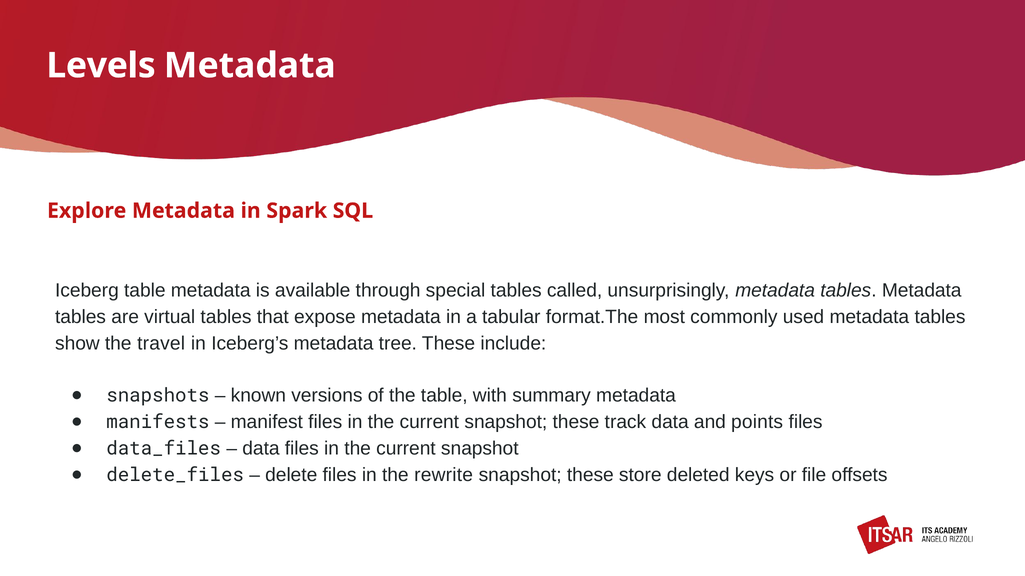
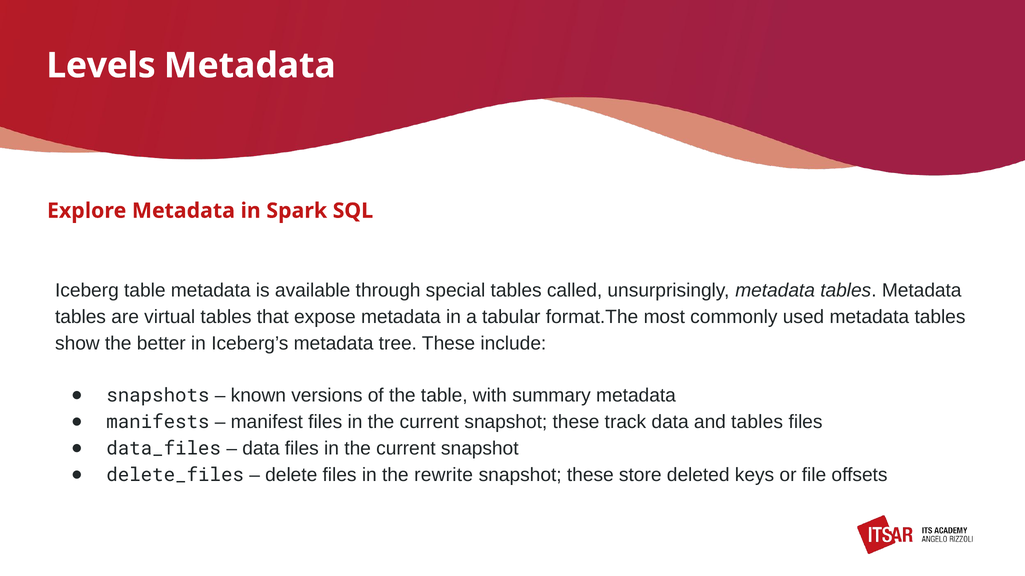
travel: travel -> better
and points: points -> tables
